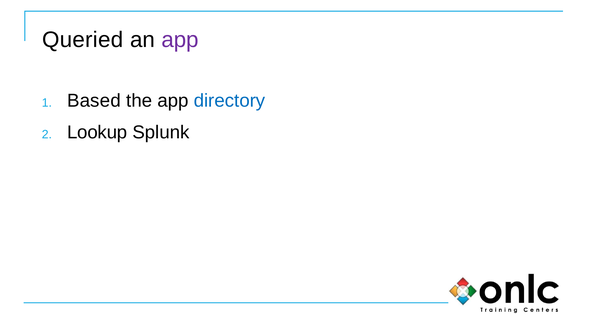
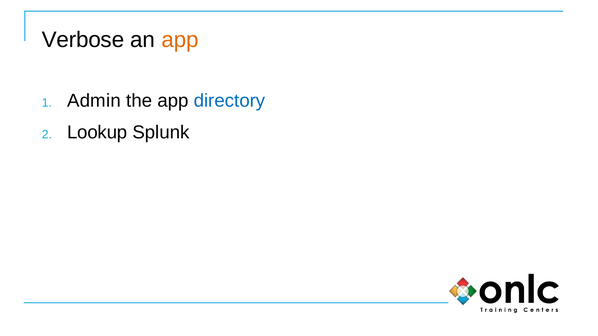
Queried: Queried -> Verbose
app at (180, 40) colour: purple -> orange
Based: Based -> Admin
